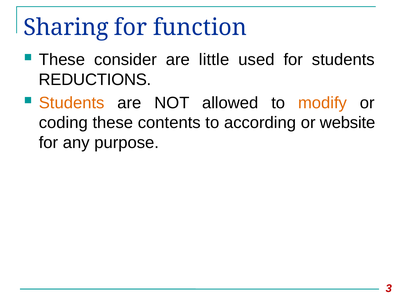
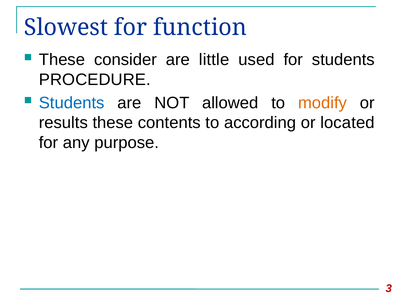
Sharing: Sharing -> Slowest
REDUCTIONS: REDUCTIONS -> PROCEDURE
Students at (72, 103) colour: orange -> blue
coding: coding -> results
website: website -> located
